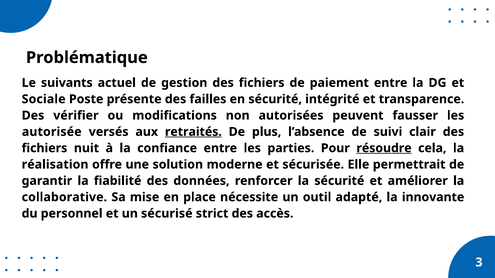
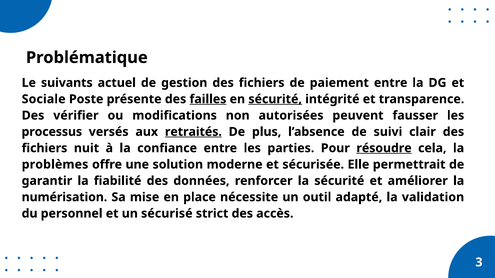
failles underline: none -> present
sécurité at (275, 99) underline: none -> present
autorisée: autorisée -> processus
réalisation: réalisation -> problèmes
collaborative: collaborative -> numérisation
innovante: innovante -> validation
